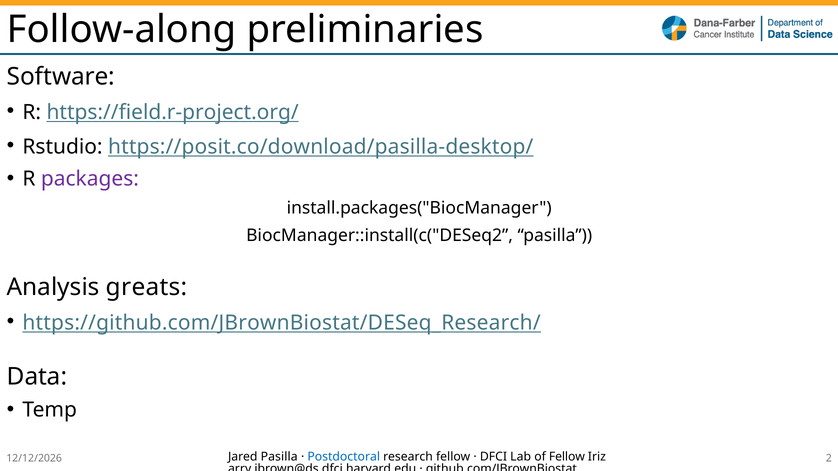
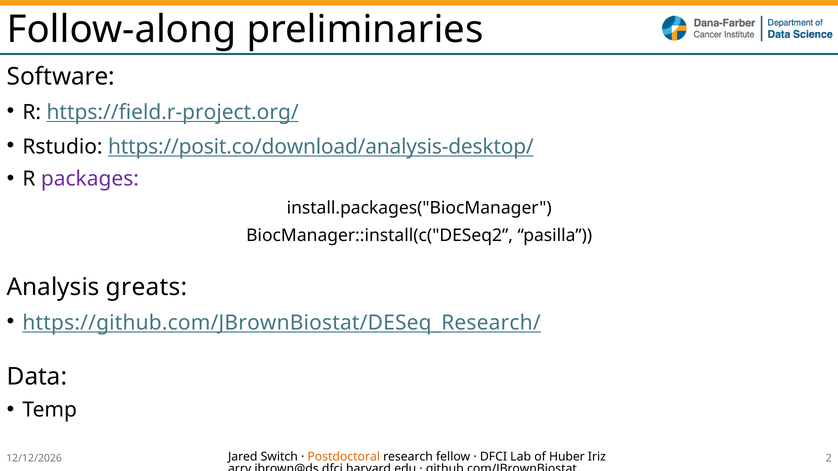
https://posit.co/download/pasilla-desktop/: https://posit.co/download/pasilla-desktop/ -> https://posit.co/download/analysis-desktop/
Jared Pasilla: Pasilla -> Switch
Postdoctoral colour: blue -> orange
of Fellow: Fellow -> Huber
